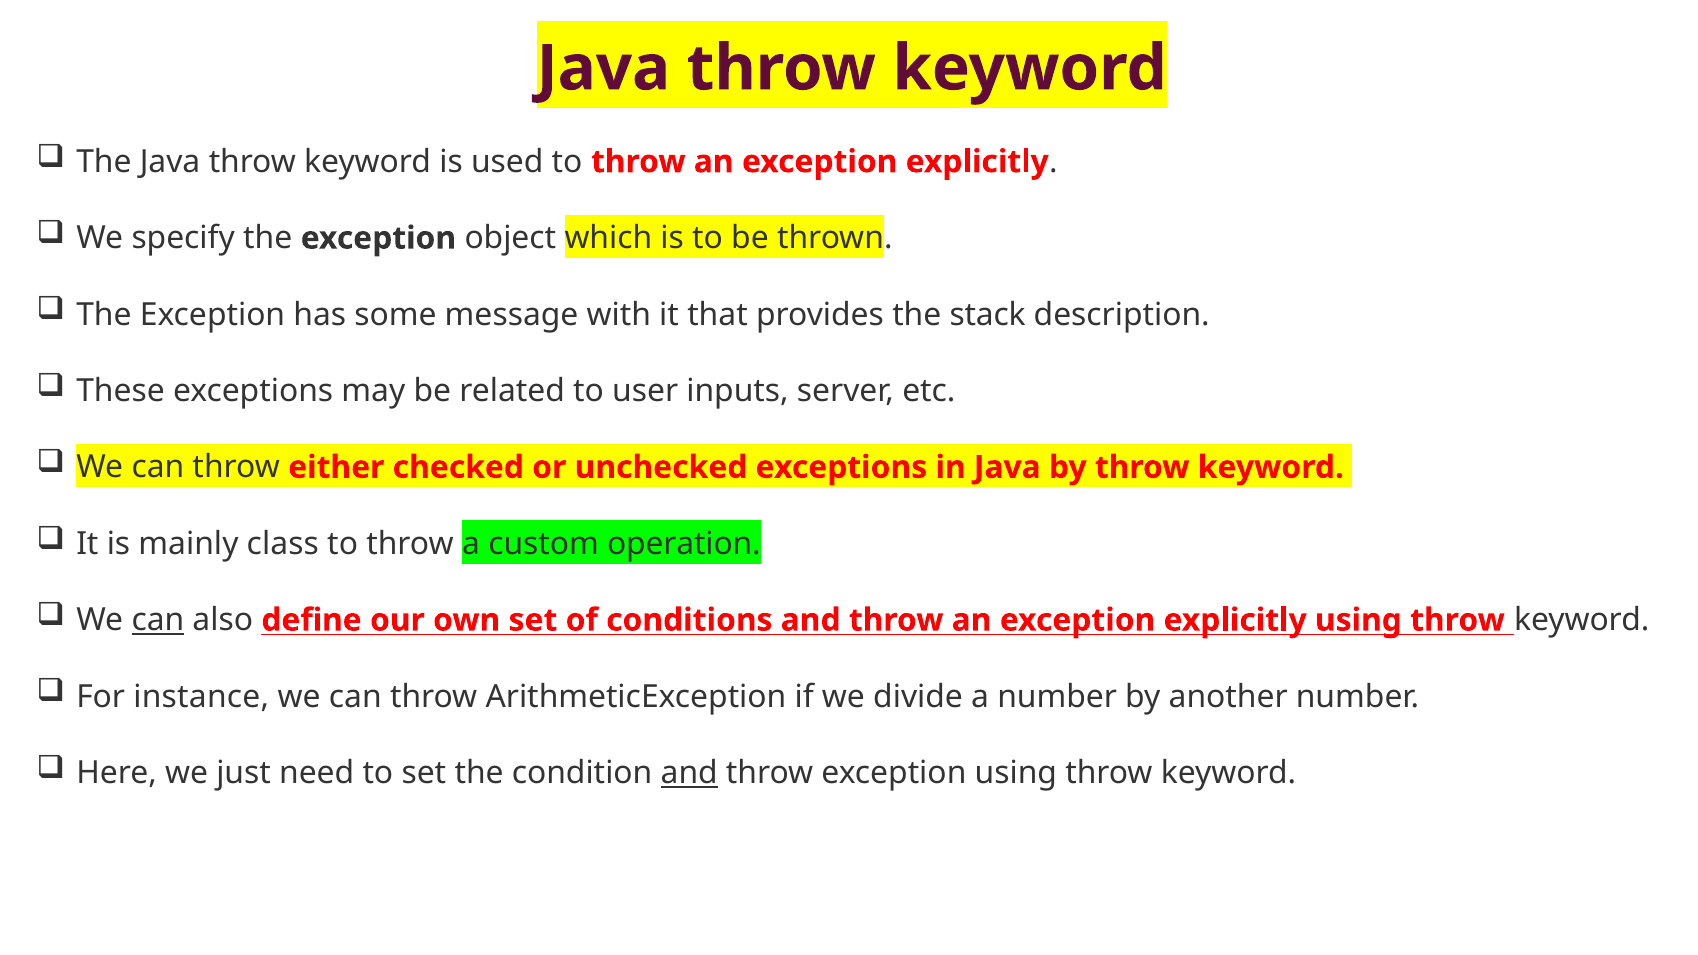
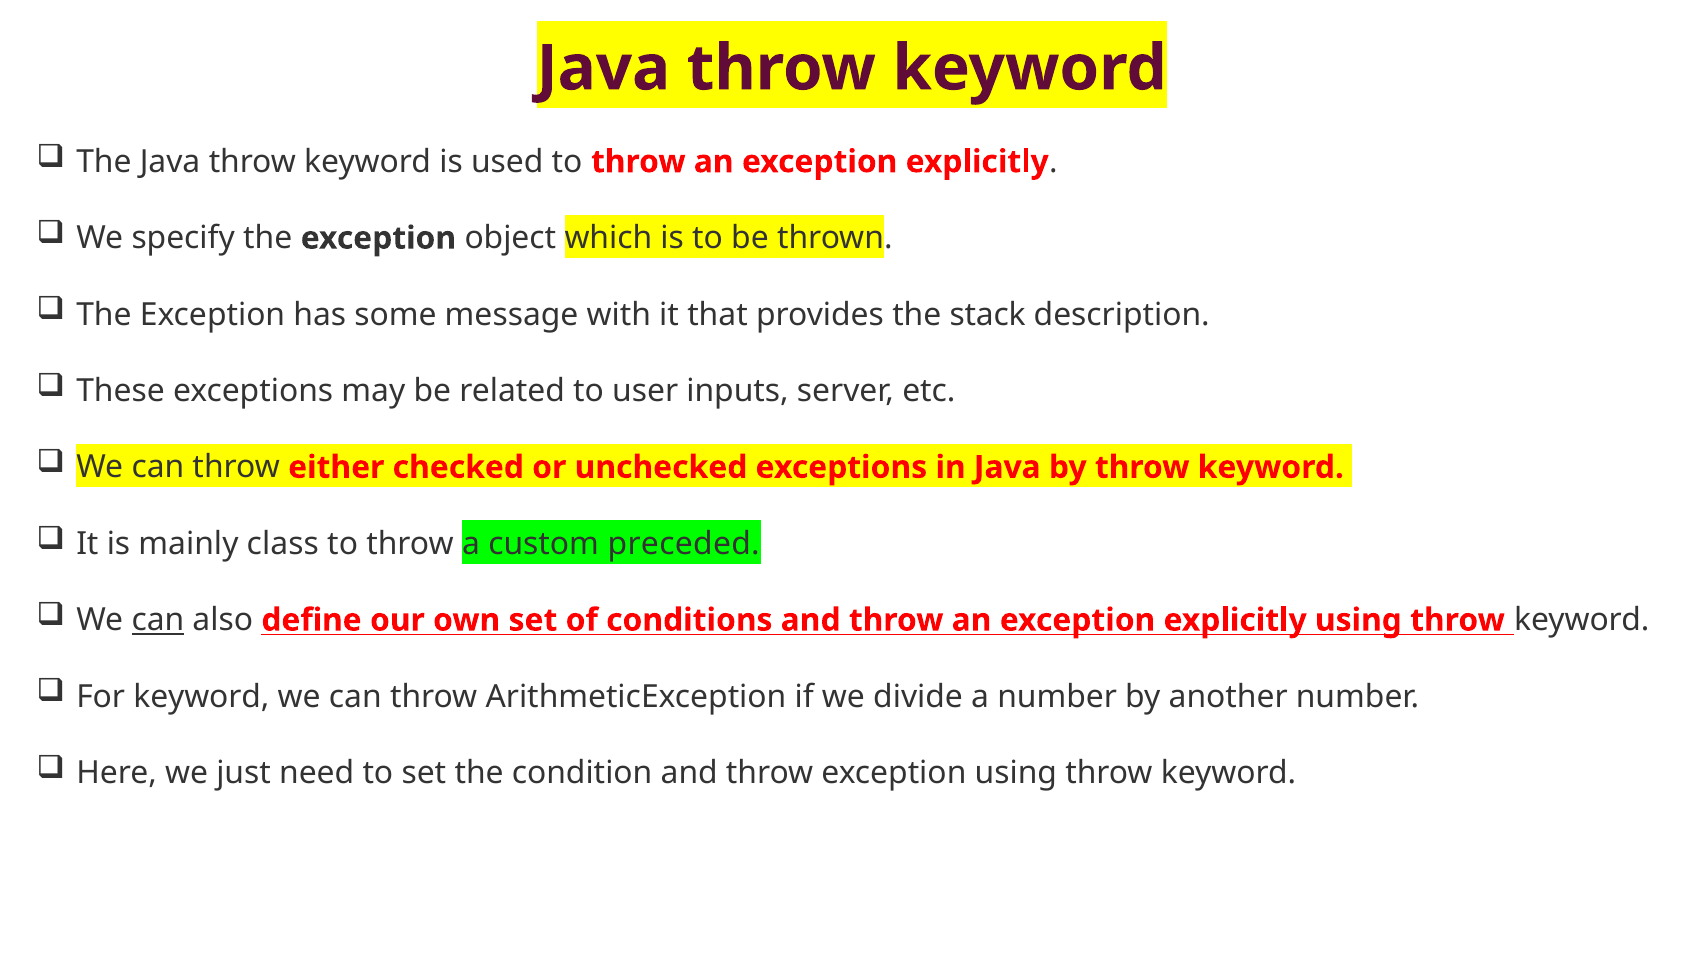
operation: operation -> preceded
For instance: instance -> keyword
and at (689, 773) underline: present -> none
